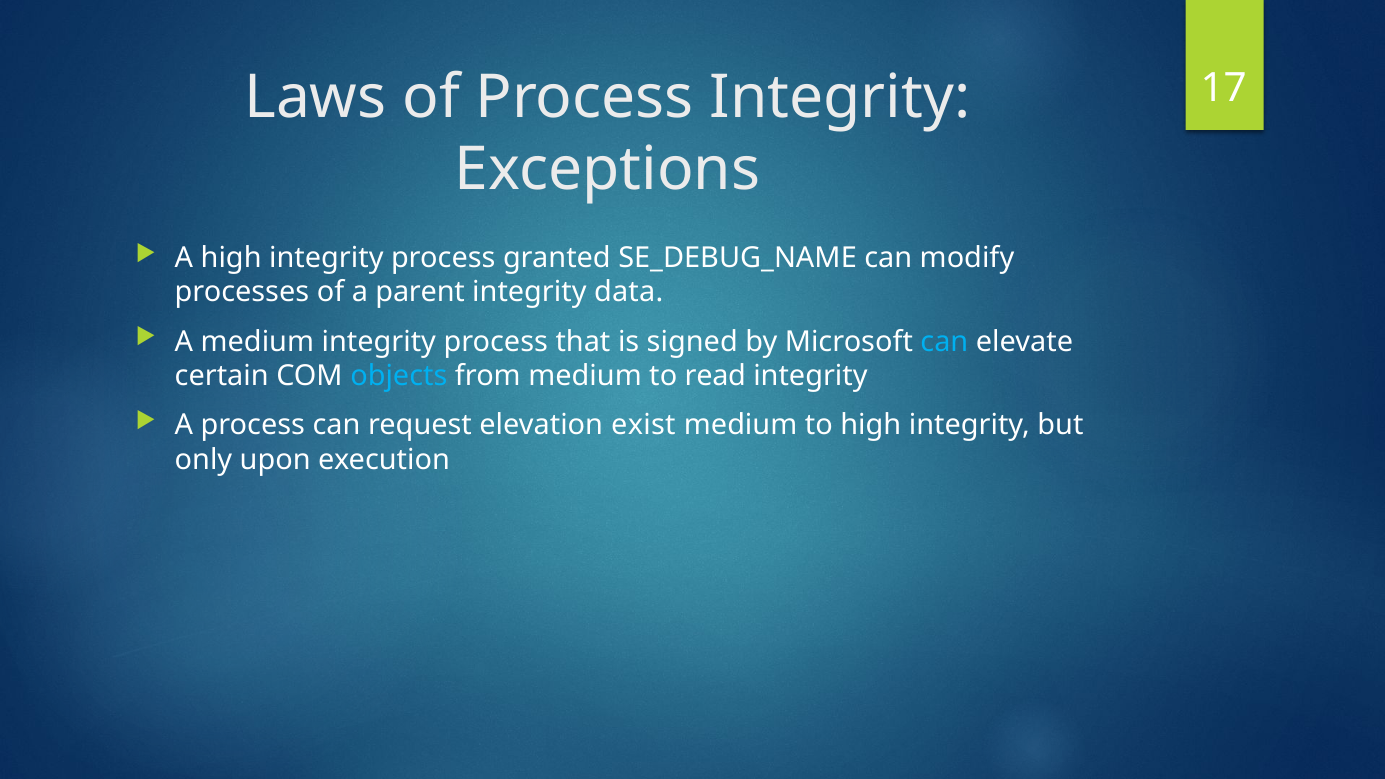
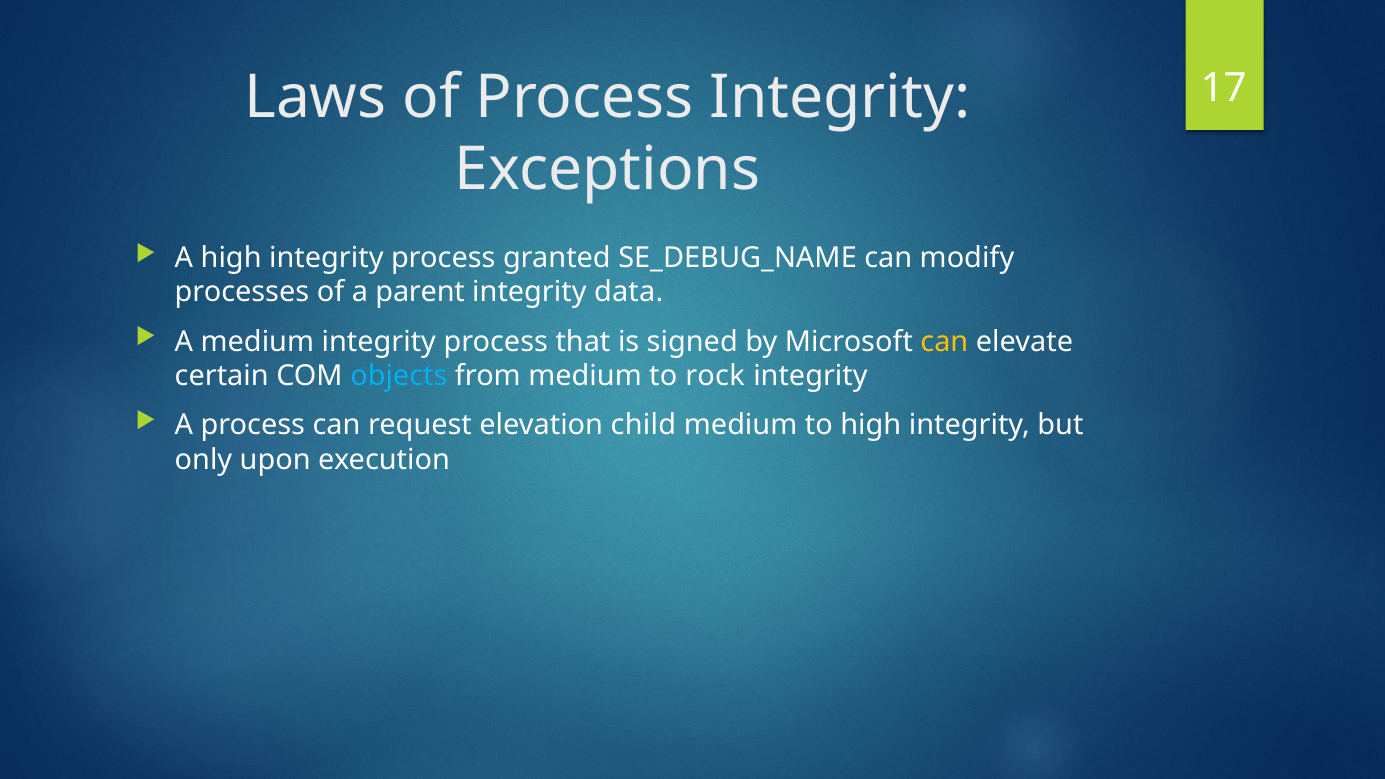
can at (944, 342) colour: light blue -> yellow
read: read -> rock
exist: exist -> child
